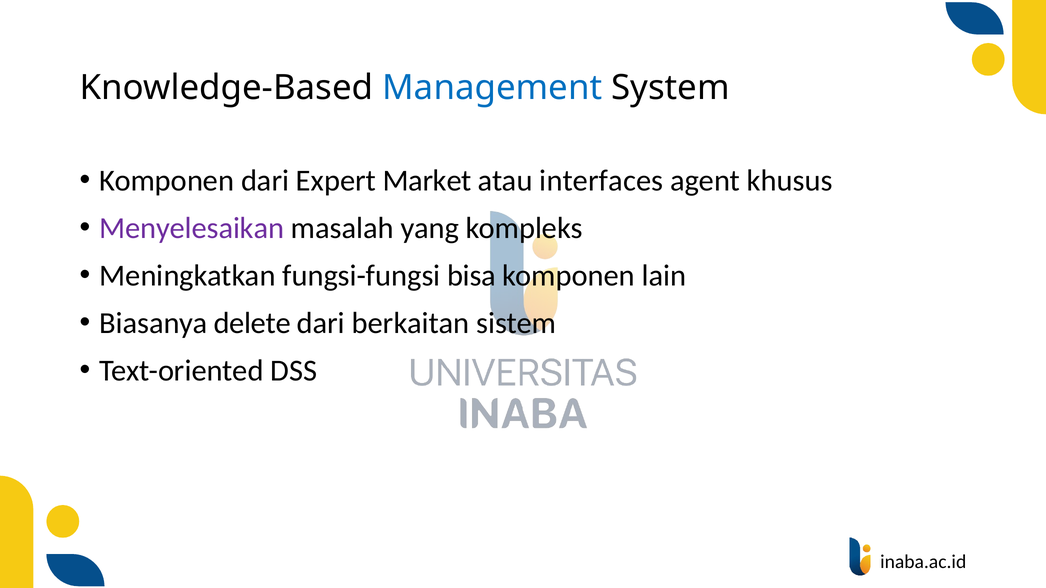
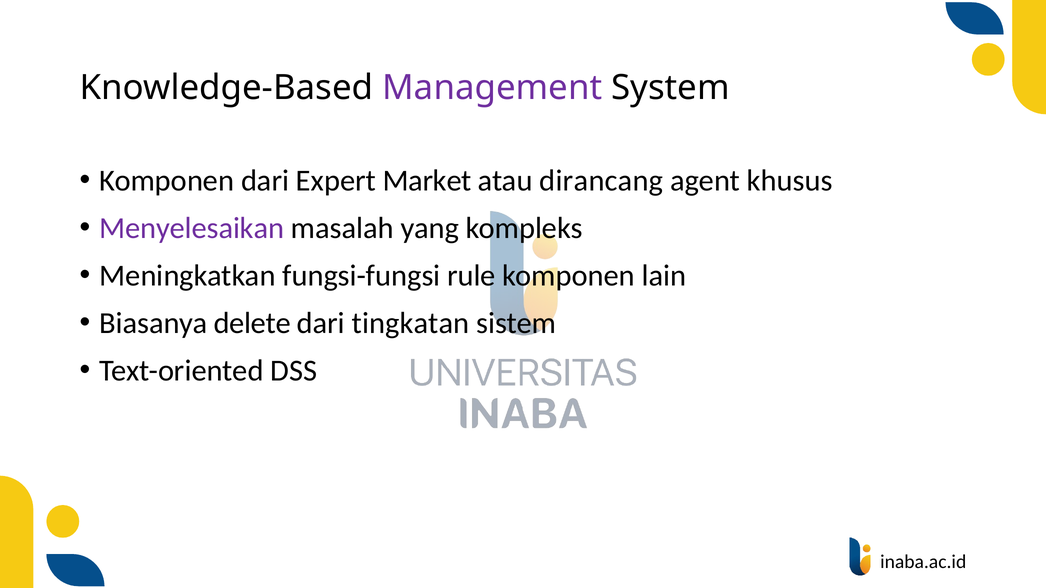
Management colour: blue -> purple
interfaces: interfaces -> dirancang
bisa: bisa -> rule
berkaitan: berkaitan -> tingkatan
